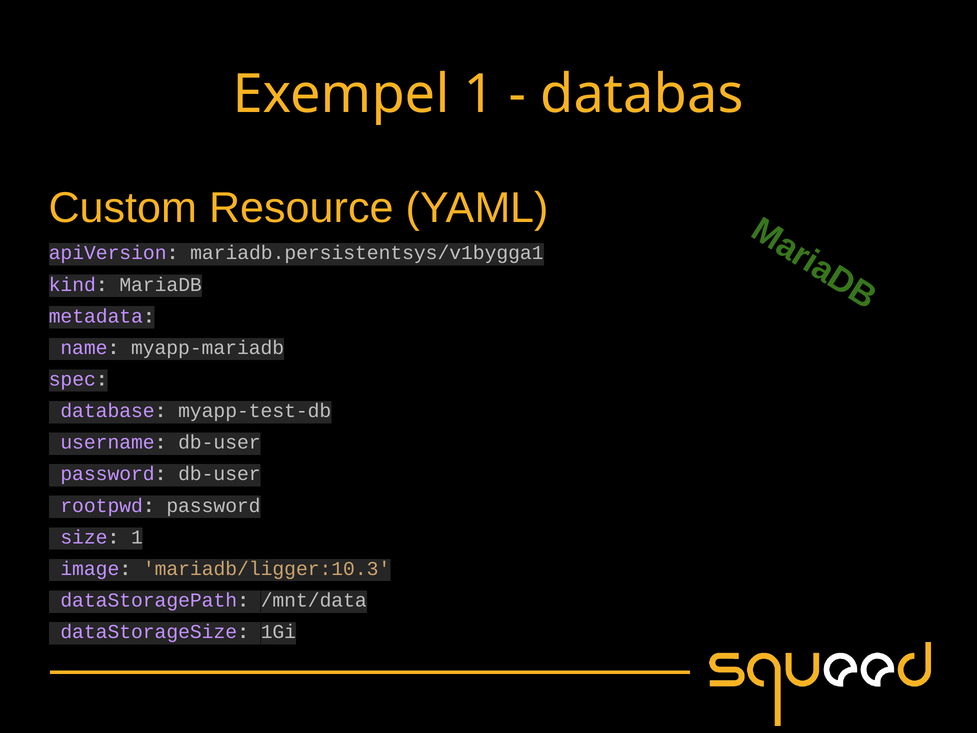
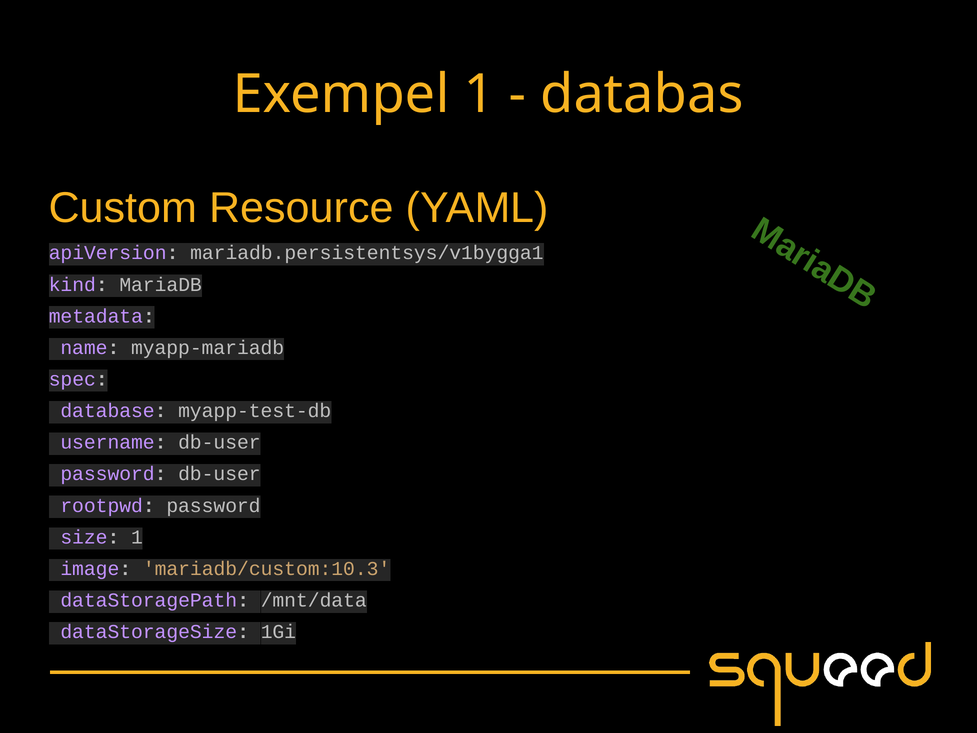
mariadb/ligger:10.3: mariadb/ligger:10.3 -> mariadb/custom:10.3
